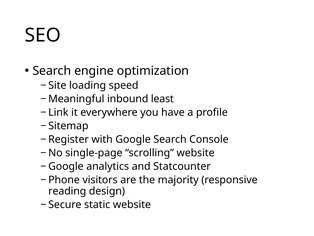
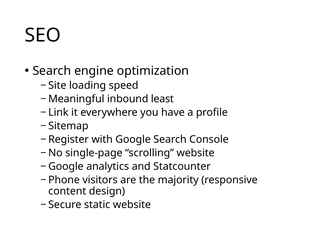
reading: reading -> content
